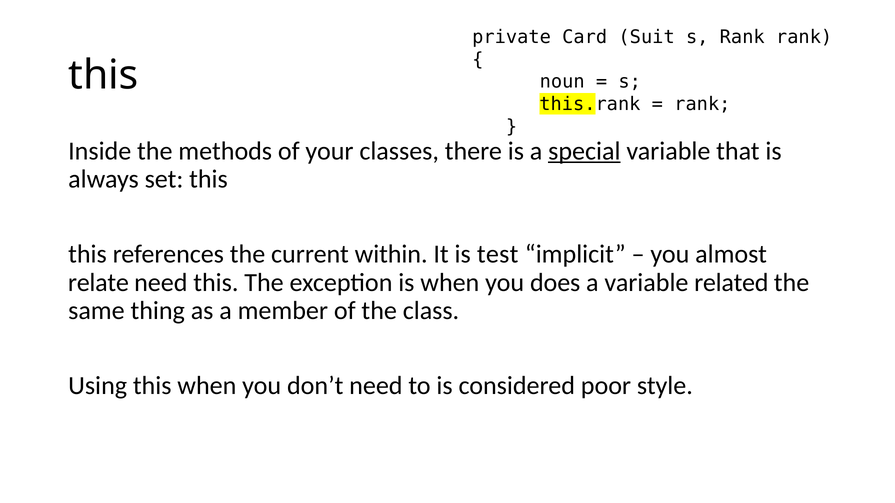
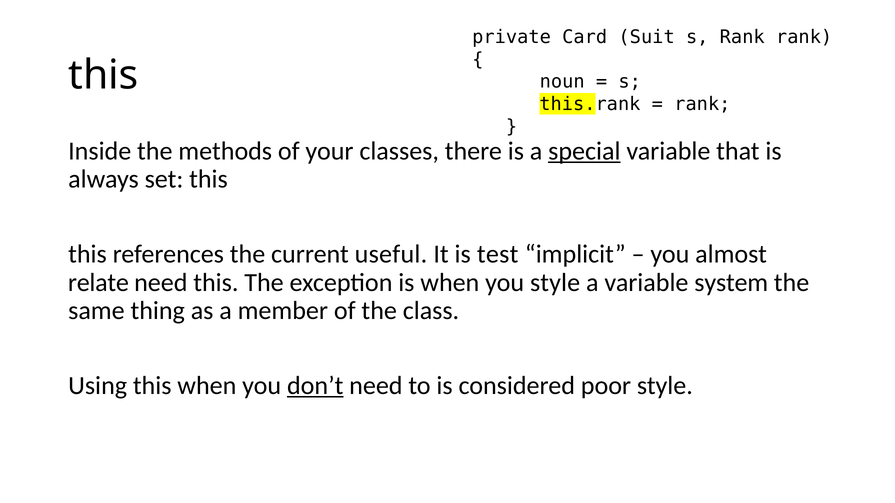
within: within -> useful
you does: does -> style
related: related -> system
don’t underline: none -> present
